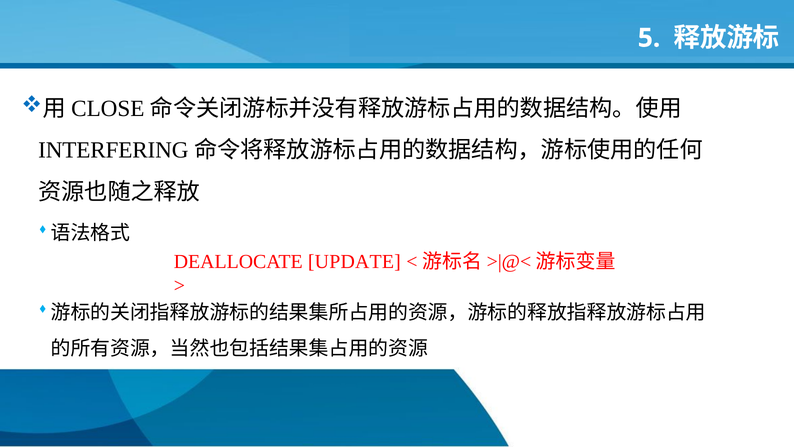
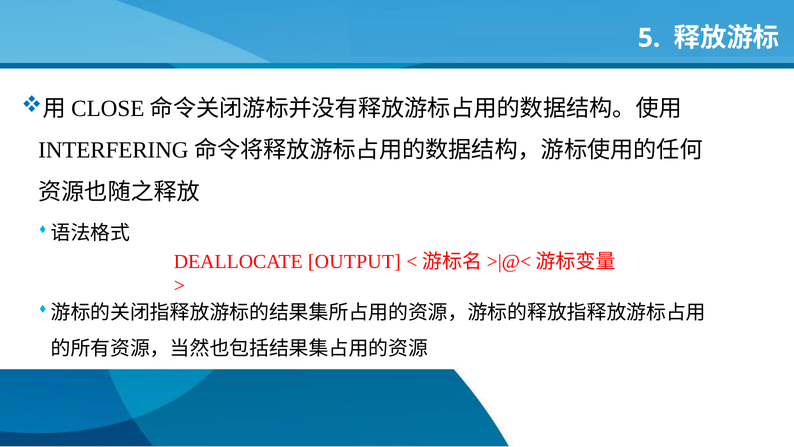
UPDATE: UPDATE -> OUTPUT
